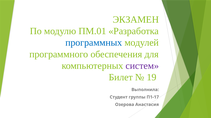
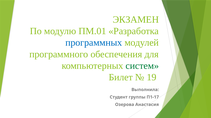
систем colour: purple -> green
